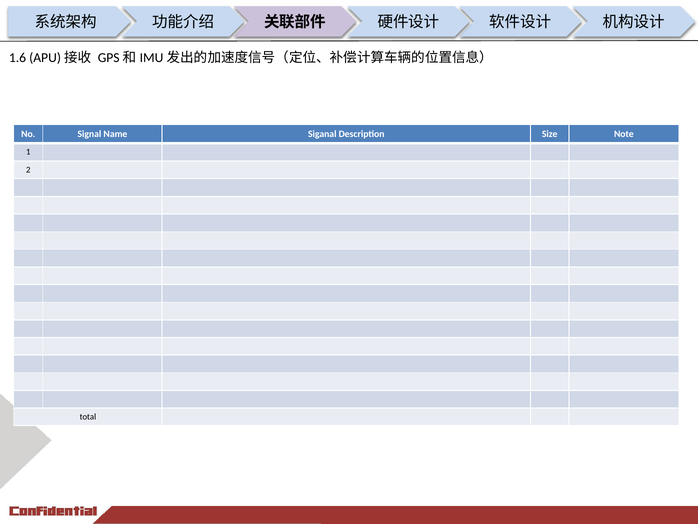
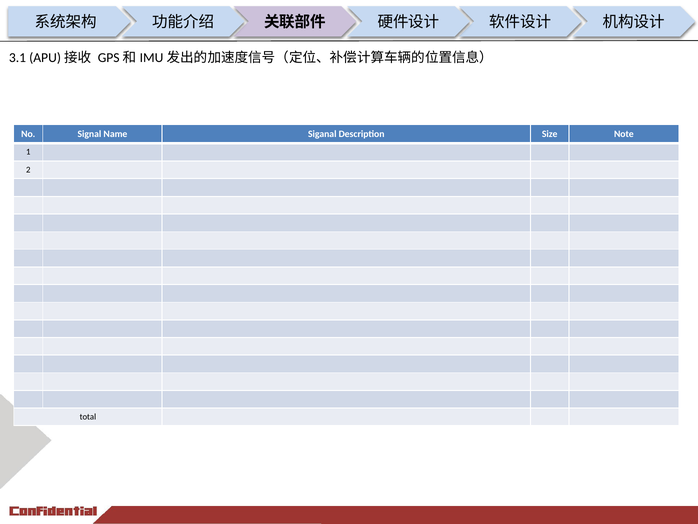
1.6: 1.6 -> 3.1
